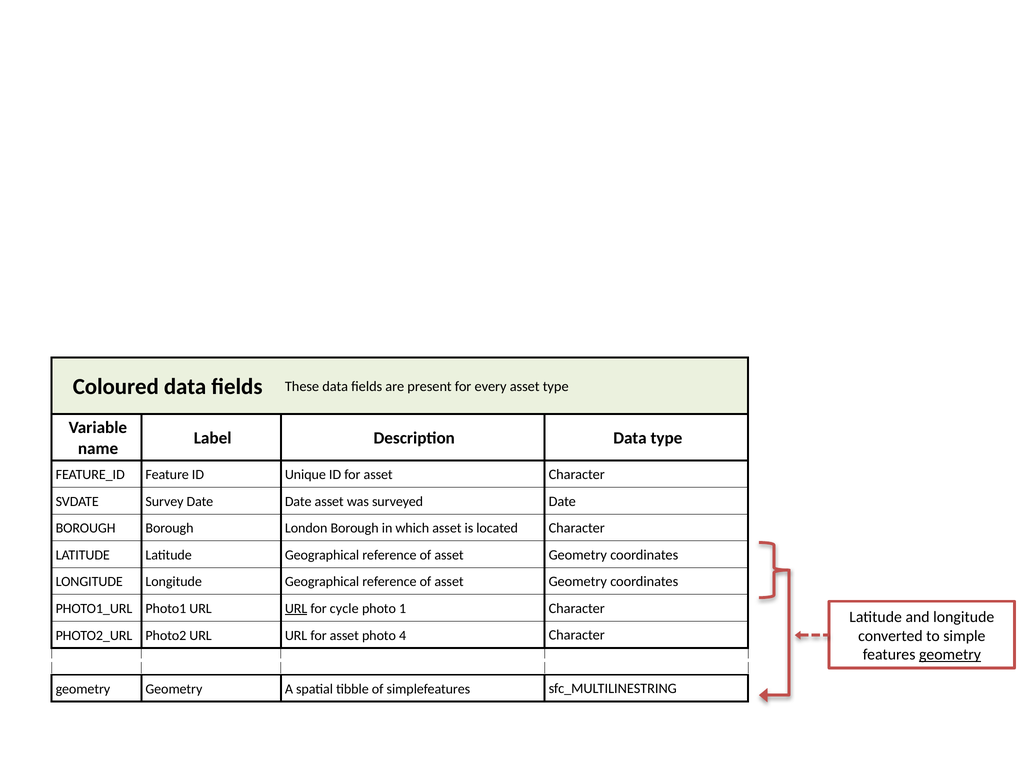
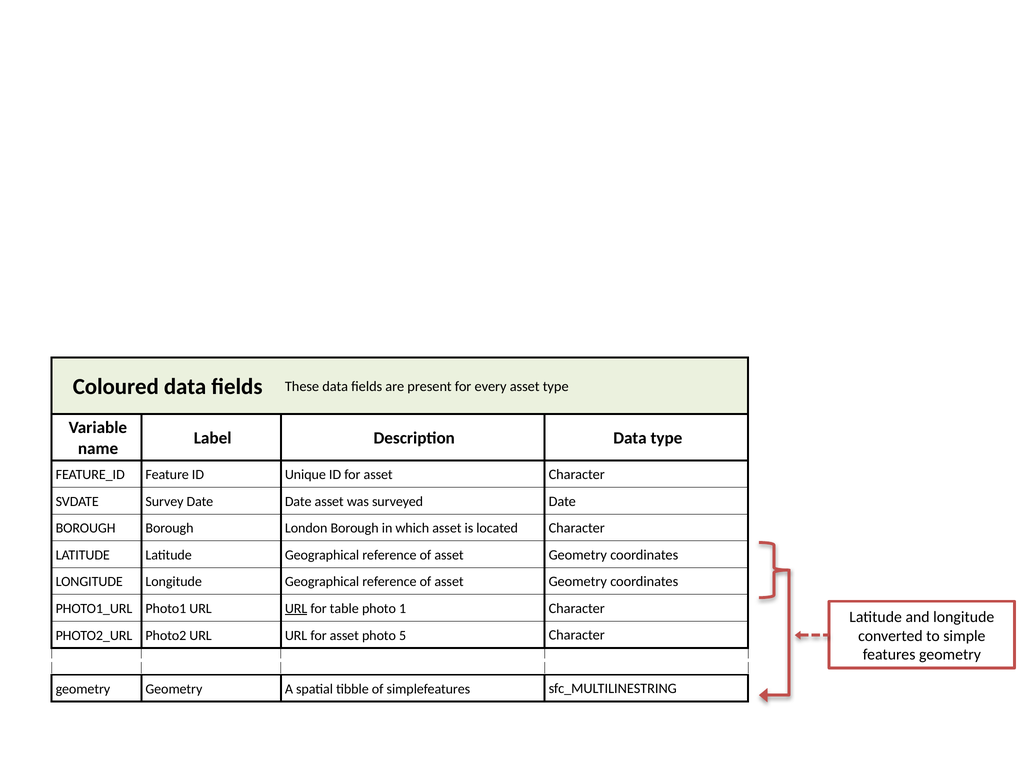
cycle: cycle -> table
4: 4 -> 5
geometry at (950, 655) underline: present -> none
